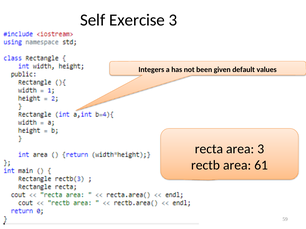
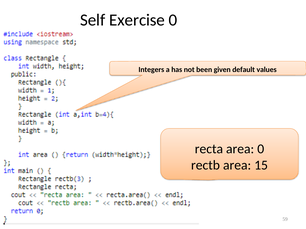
Exercise 3: 3 -> 0
area 3: 3 -> 0
61: 61 -> 15
